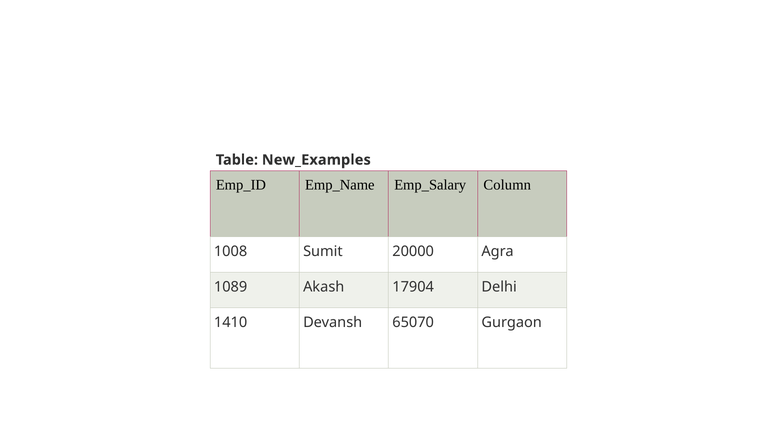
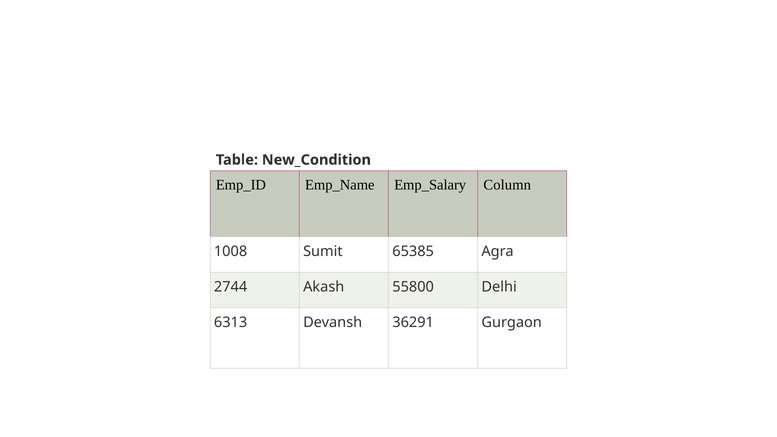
New_Examples: New_Examples -> New_Condition
20000: 20000 -> 65385
1089: 1089 -> 2744
17904: 17904 -> 55800
1410: 1410 -> 6313
65070: 65070 -> 36291
